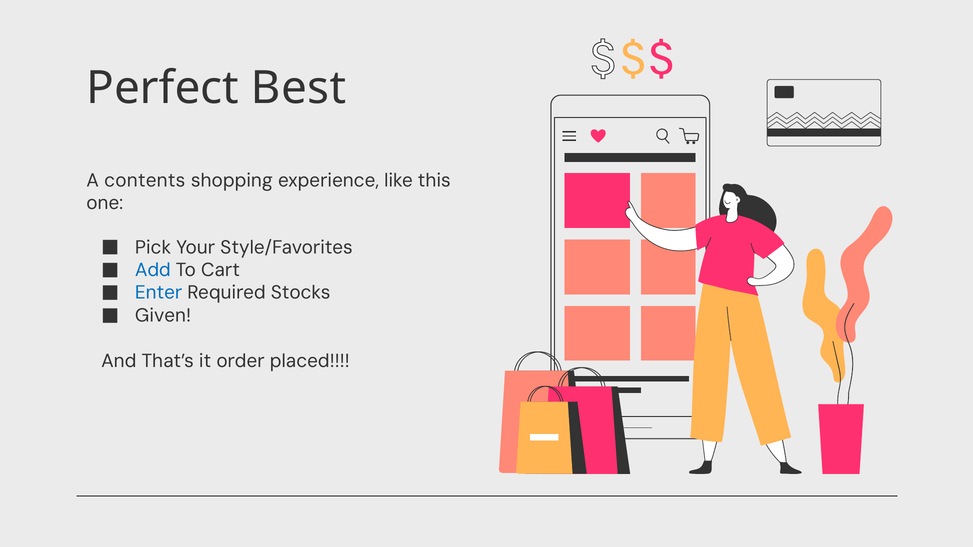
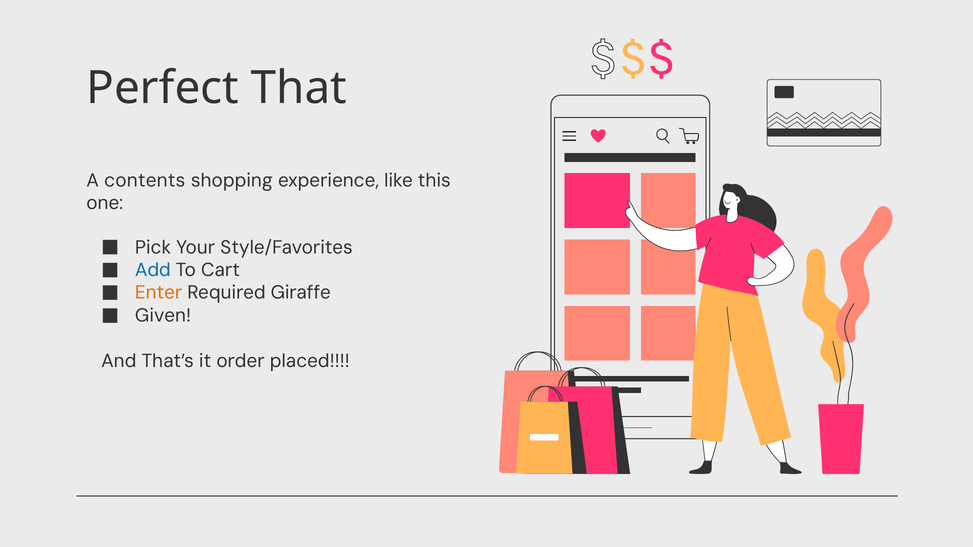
Best: Best -> That
Enter colour: blue -> orange
Stocks: Stocks -> Giraffe
